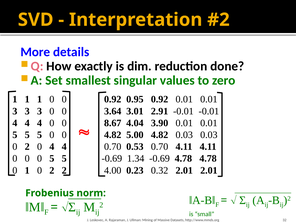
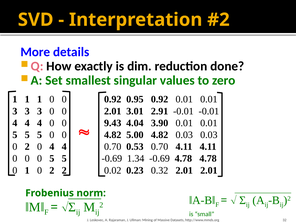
3.64 at (113, 111): 3.64 -> 2.01
8.67: 8.67 -> 9.43
4.00: 4.00 -> 0.02
